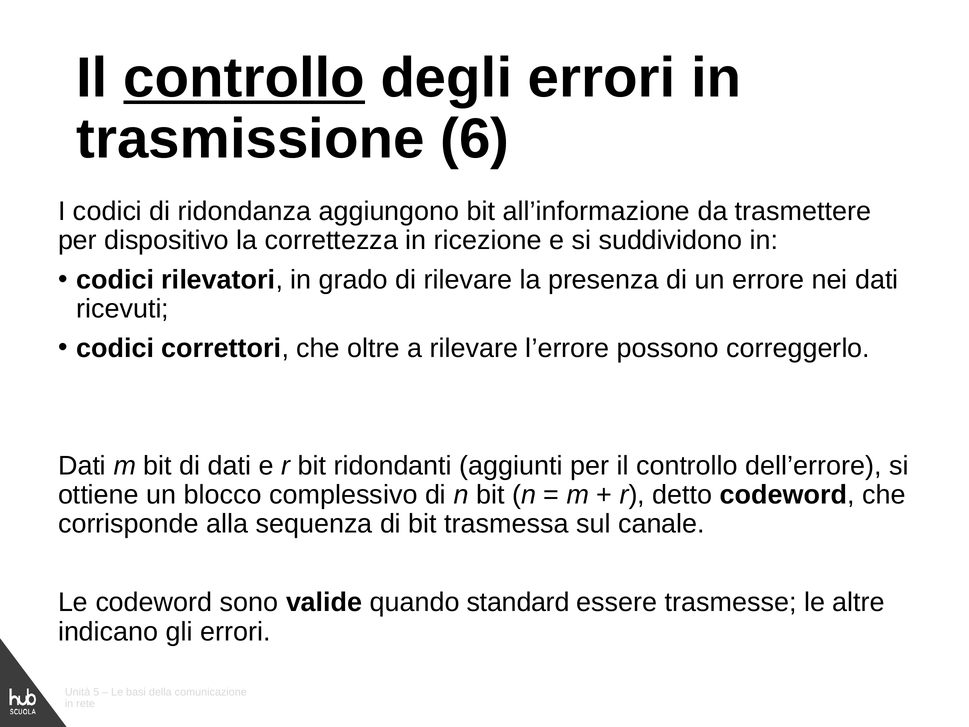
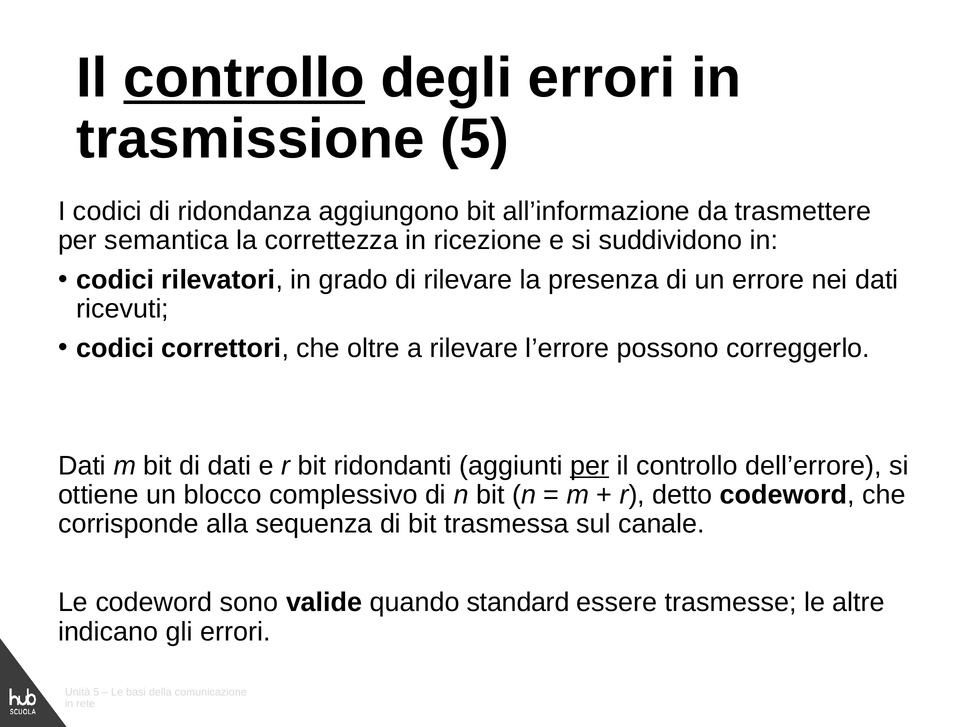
trasmissione 6: 6 -> 5
dispositivo: dispositivo -> semantica
per at (590, 466) underline: none -> present
